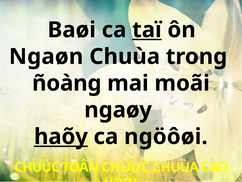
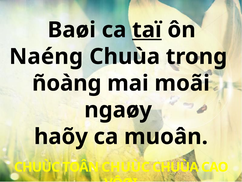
Ngaøn: Ngaøn -> Naéng
haõy underline: present -> none
ngöôøi: ngöôøi -> muoân
